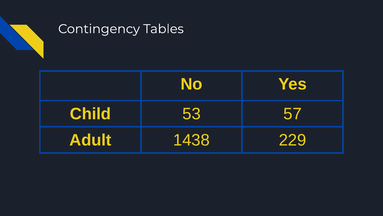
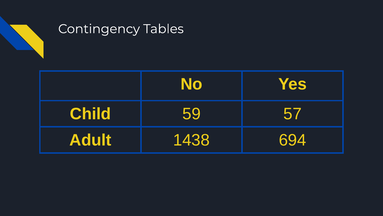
53: 53 -> 59
229: 229 -> 694
